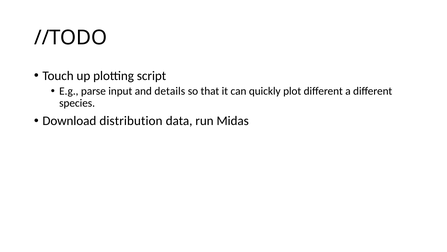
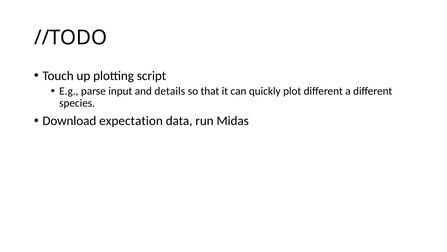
distribution: distribution -> expectation
